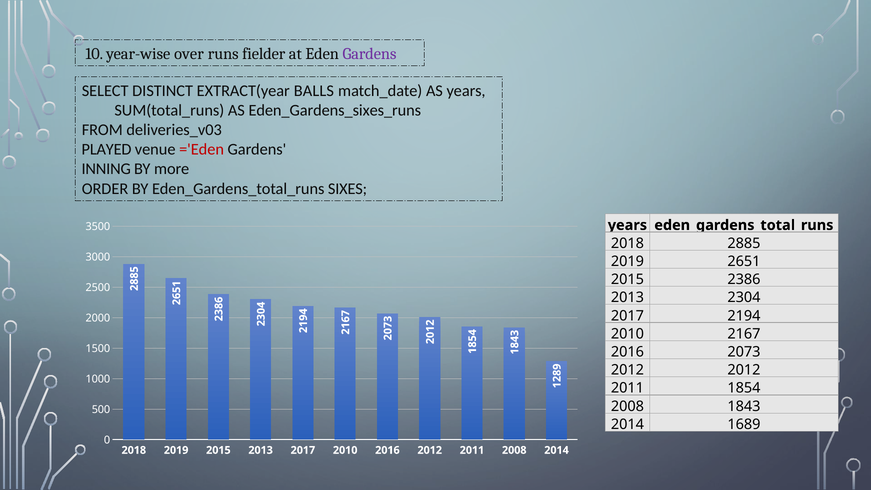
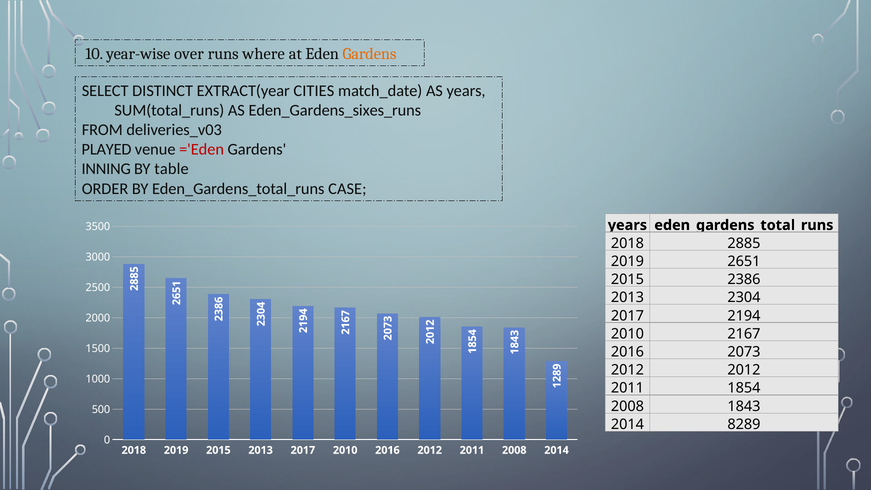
fielder: fielder -> where
Gardens at (369, 54) colour: purple -> orange
BALLS: BALLS -> CITIES
more: more -> table
SIXES: SIXES -> CASE
1689: 1689 -> 8289
